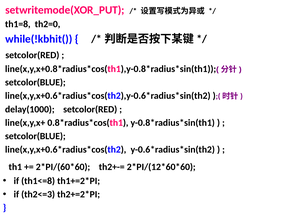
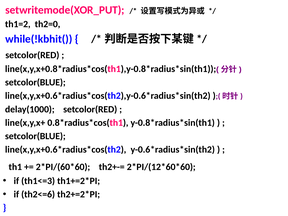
th1=8: th1=8 -> th1=2
th1<=8: th1<=8 -> th1<=3
th2<=3: th2<=3 -> th2<=6
